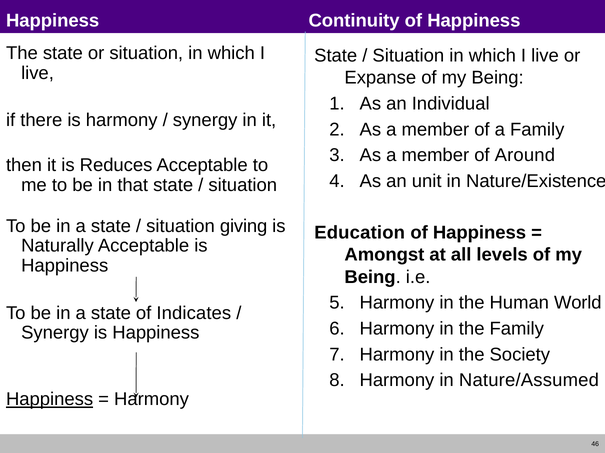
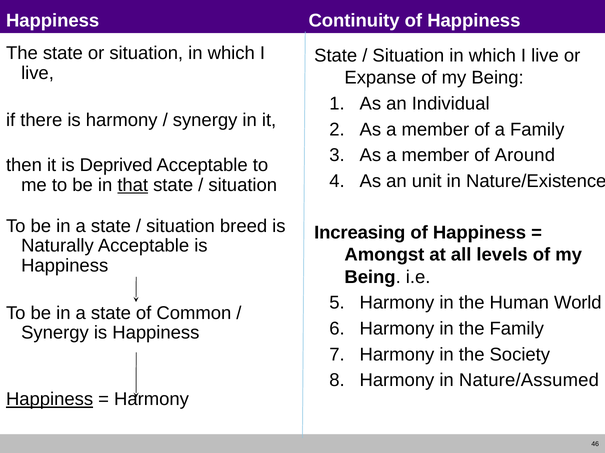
Reduces: Reduces -> Deprived
that underline: none -> present
giving: giving -> breed
Education: Education -> Increasing
Indicates: Indicates -> Common
